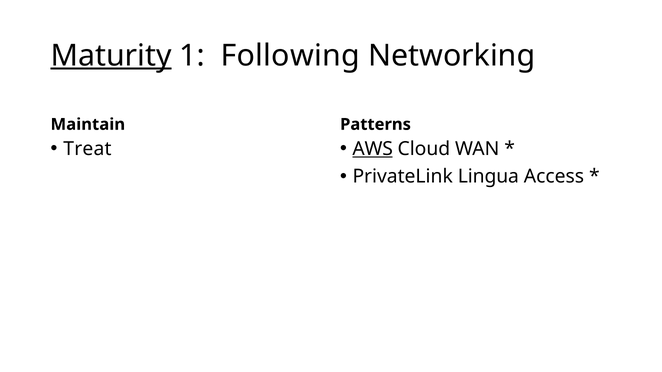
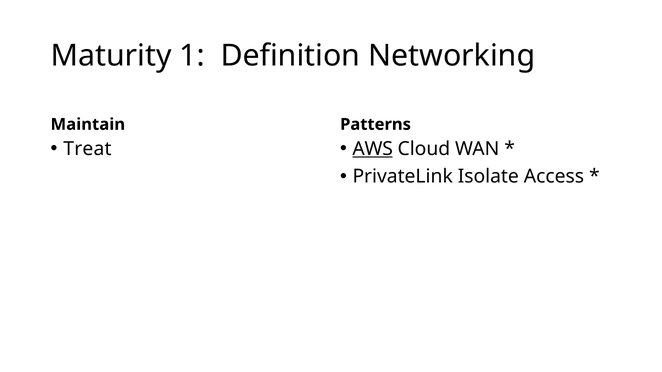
Maturity underline: present -> none
Following: Following -> Definition
Lingua: Lingua -> Isolate
